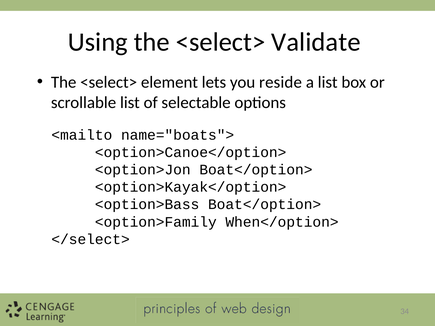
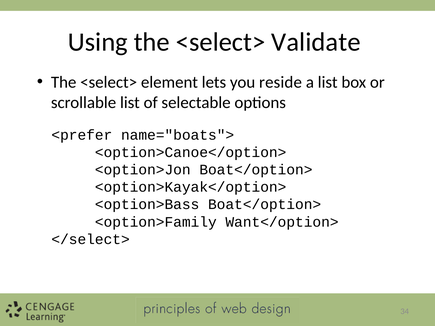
<mailto: <mailto -> <prefer
When</option>: When</option> -> Want</option>
